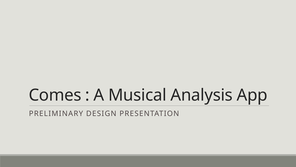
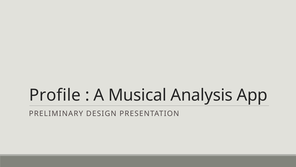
Comes: Comes -> Profile
